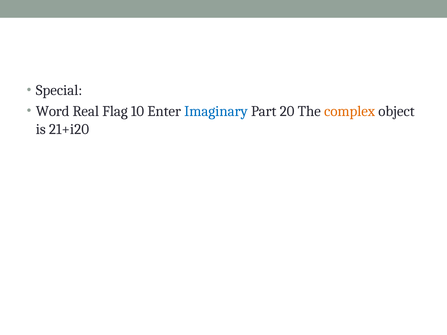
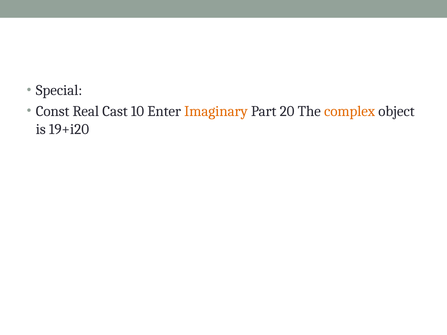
Word: Word -> Const
Flag: Flag -> Cast
Imaginary colour: blue -> orange
21+i20: 21+i20 -> 19+i20
